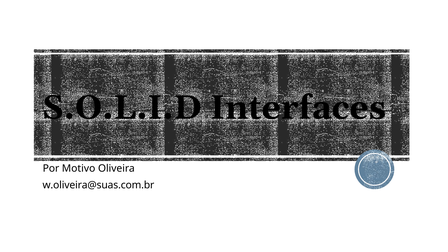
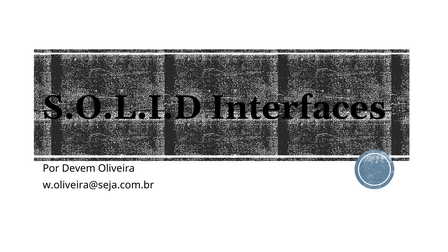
Motivo: Motivo -> Devem
w.oliveira@suas.com.br: w.oliveira@suas.com.br -> w.oliveira@seja.com.br
